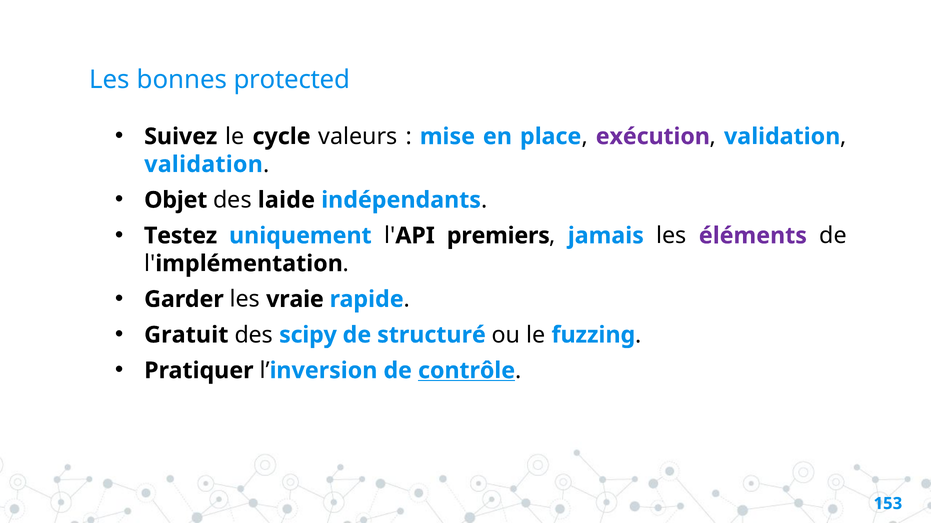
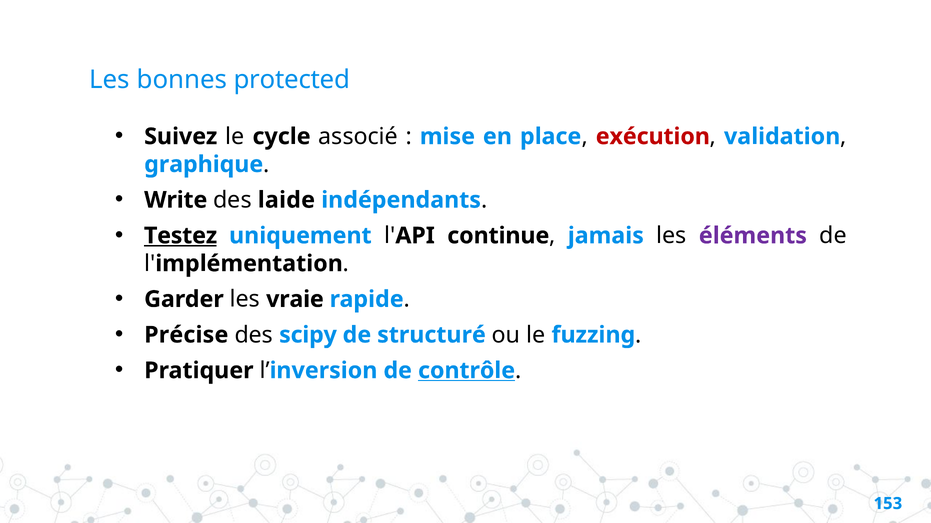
valeurs: valeurs -> associé
exécution colour: purple -> red
validation at (204, 165): validation -> graphique
Objet: Objet -> Write
Testez underline: none -> present
premiers: premiers -> continue
Gratuit: Gratuit -> Précise
